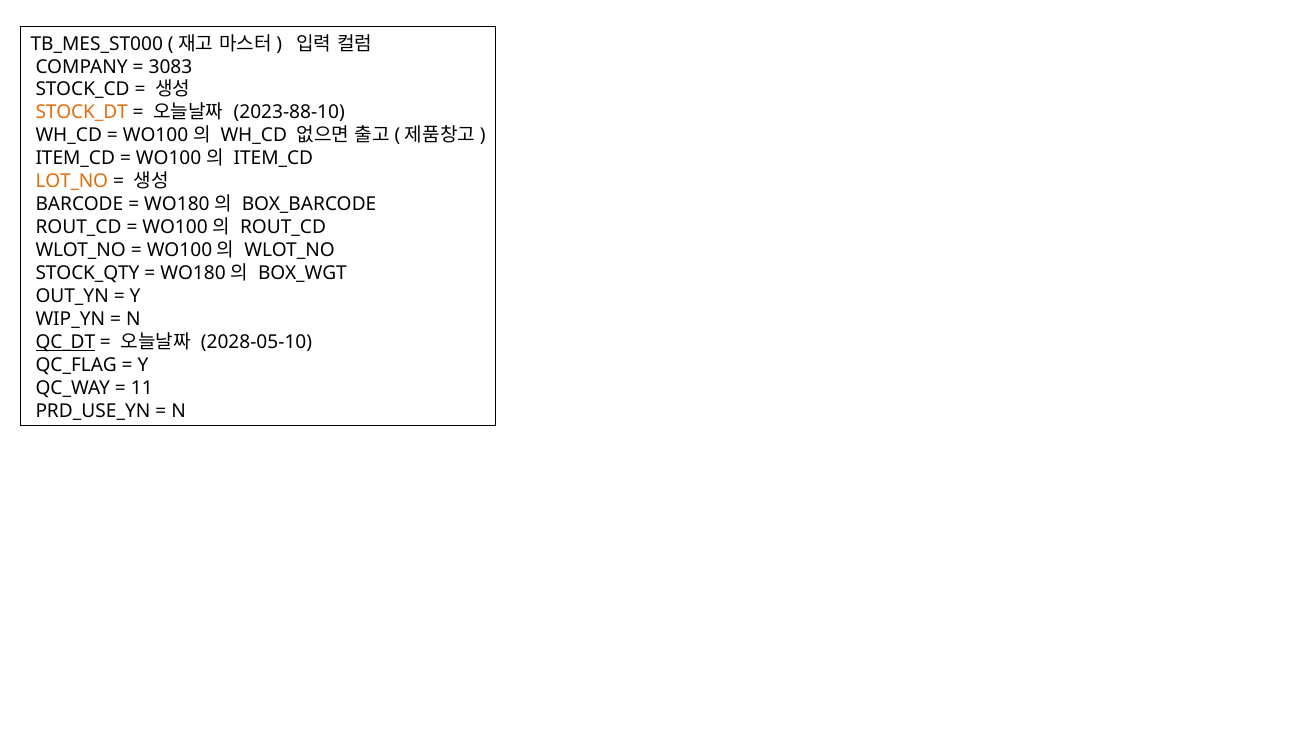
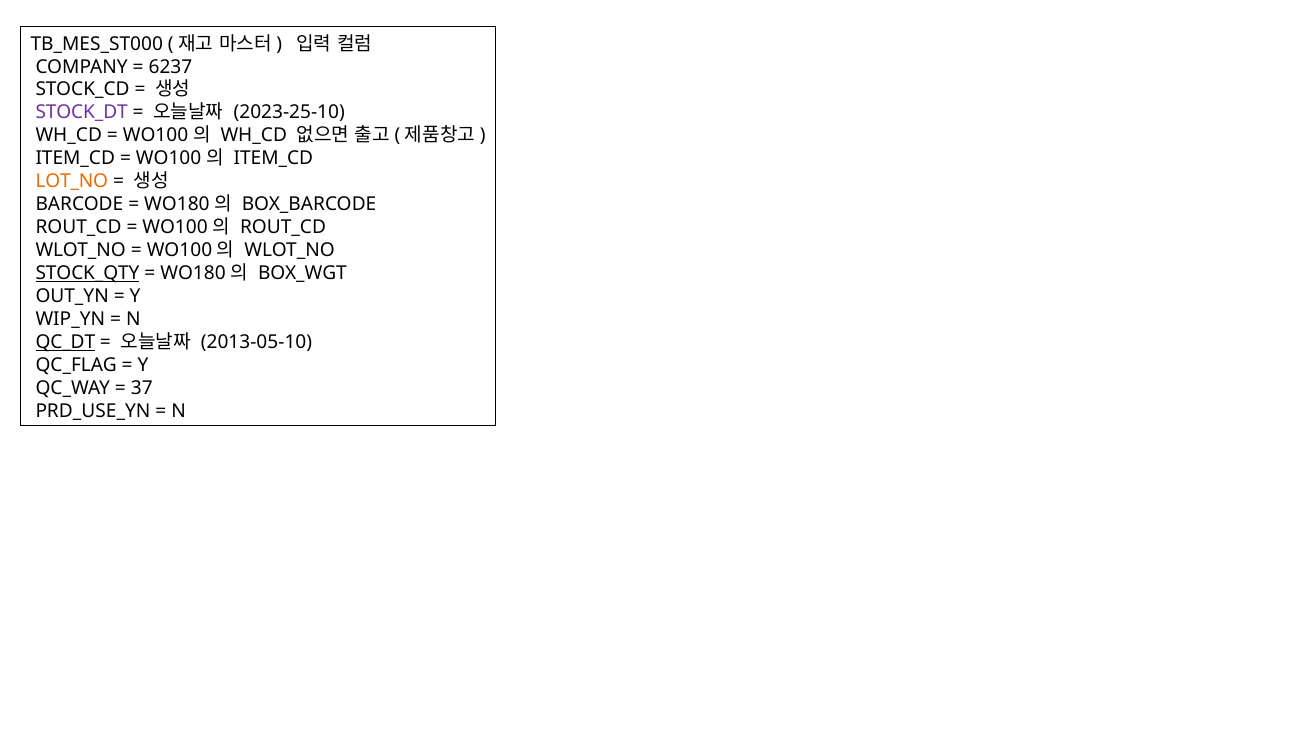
3083: 3083 -> 6237
STOCK_DT colour: orange -> purple
2023-88-10: 2023-88-10 -> 2023-25-10
STOCK_QTY underline: none -> present
2028-05-10: 2028-05-10 -> 2013-05-10
11: 11 -> 37
